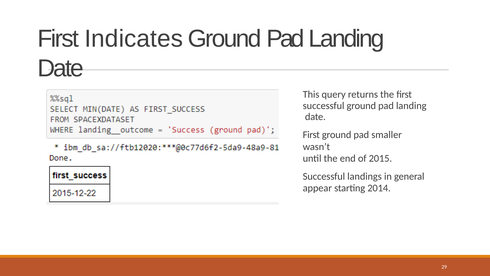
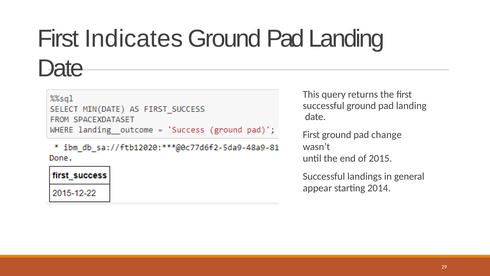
smaller: smaller -> change
